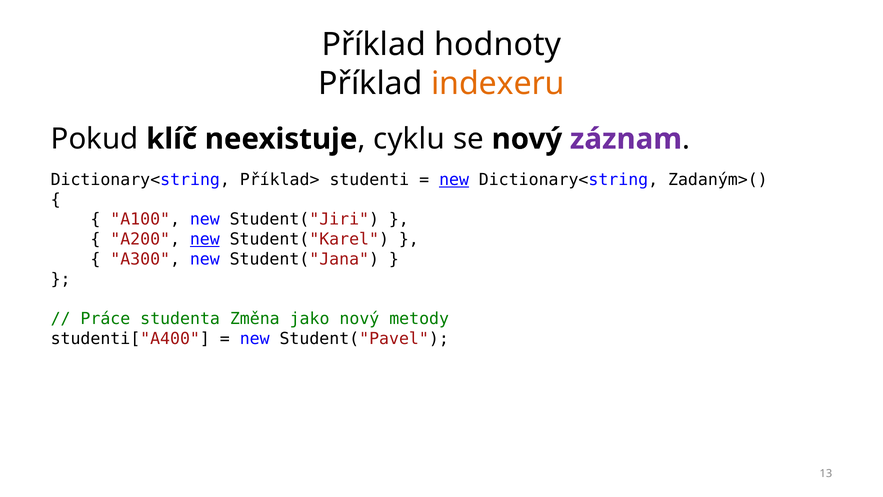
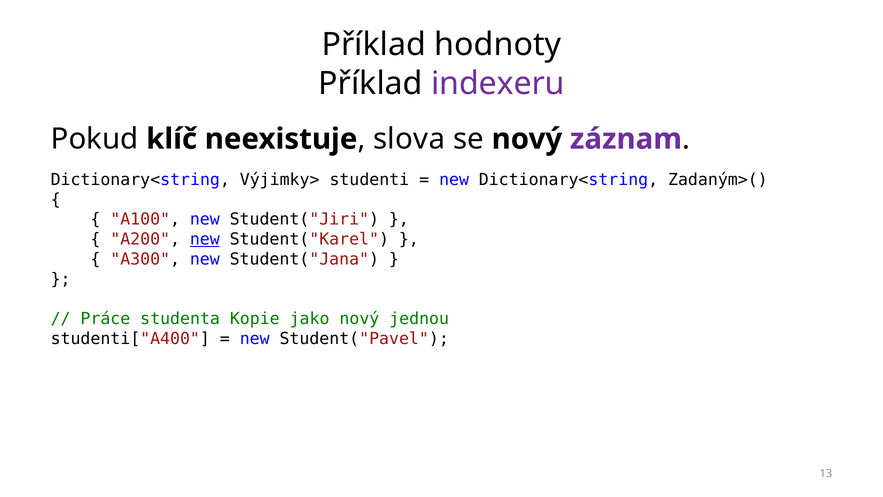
indexeru colour: orange -> purple
cyklu: cyklu -> slova
Příklad>: Příklad> -> Výjimky>
new at (454, 180) underline: present -> none
Změna: Změna -> Kopie
metody: metody -> jednou
